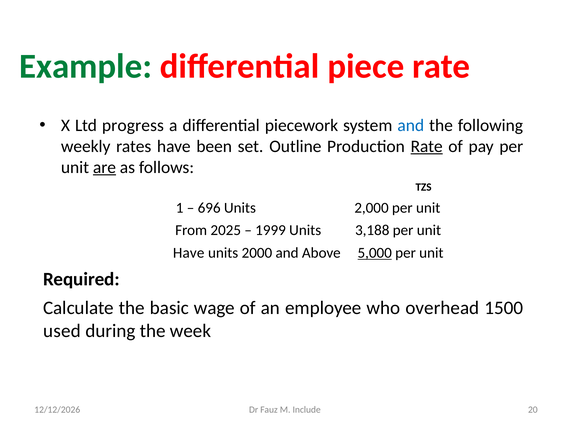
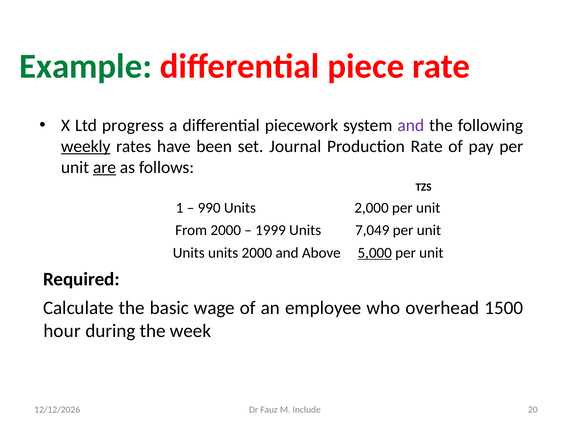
and at (411, 125) colour: blue -> purple
weekly underline: none -> present
Outline: Outline -> Journal
Rate at (427, 146) underline: present -> none
696: 696 -> 990
From 2025: 2025 -> 2000
3,188: 3,188 -> 7,049
Have at (189, 253): Have -> Units
used: used -> hour
